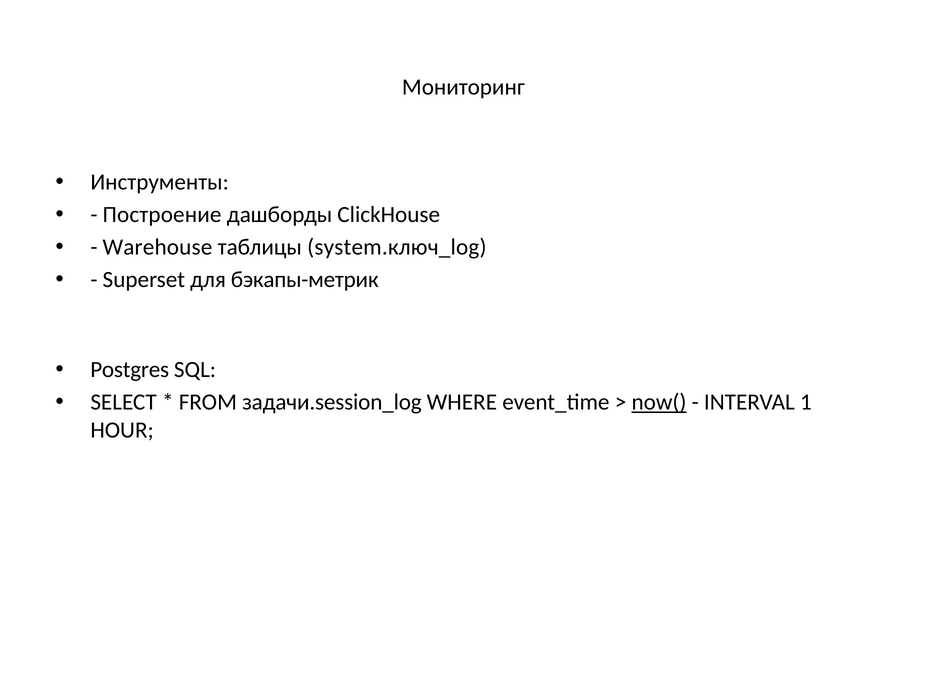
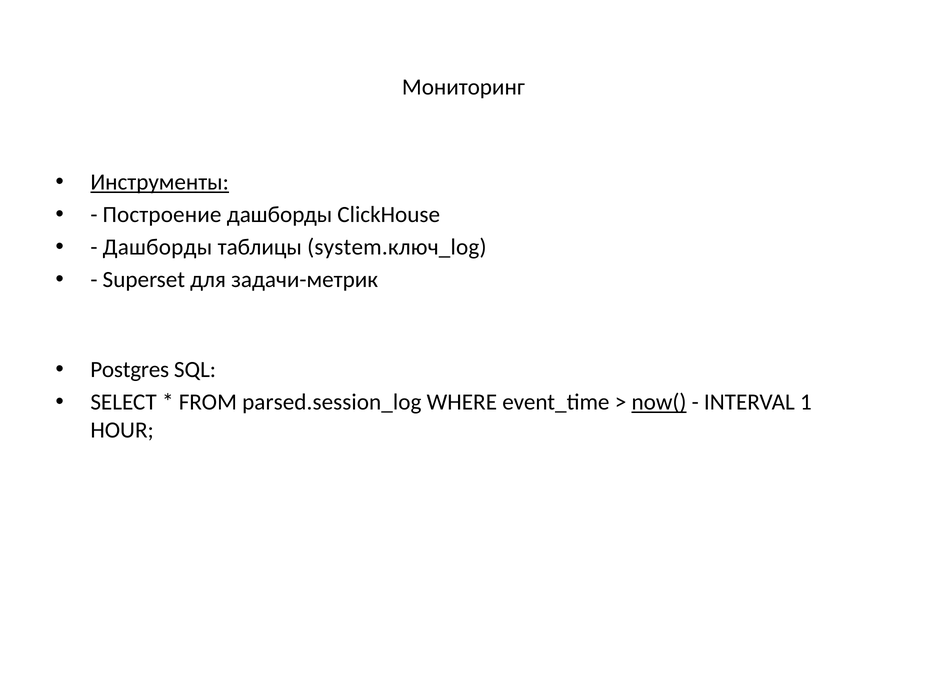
Инструменты underline: none -> present
Warehouse at (157, 247): Warehouse -> Дашборды
бэкапы-метрик: бэкапы-метрик -> задачи-метрик
задачи.session_log: задачи.session_log -> parsed.session_log
